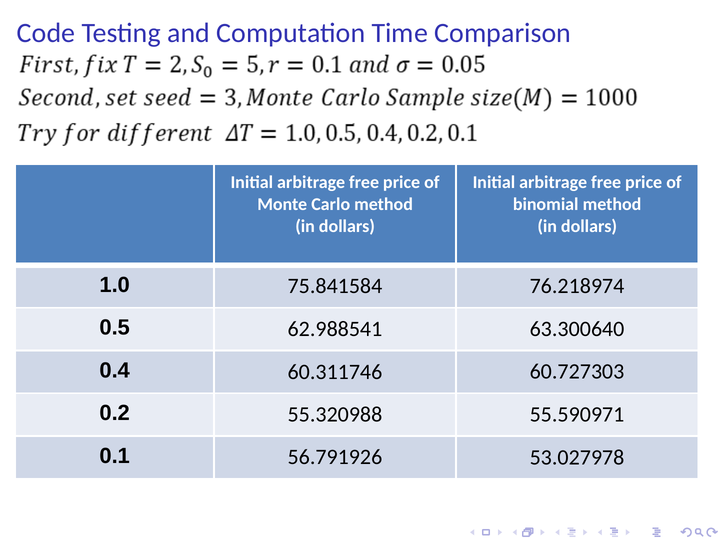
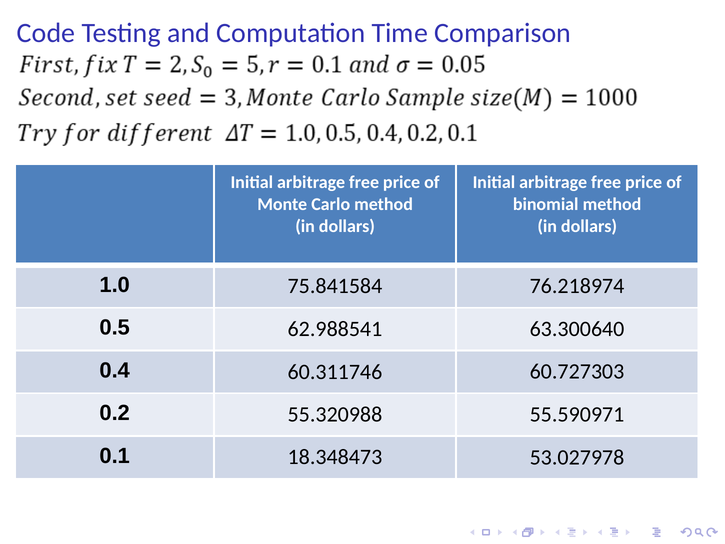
56.791926: 56.791926 -> 18.348473
